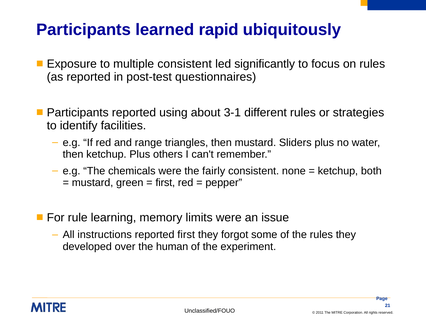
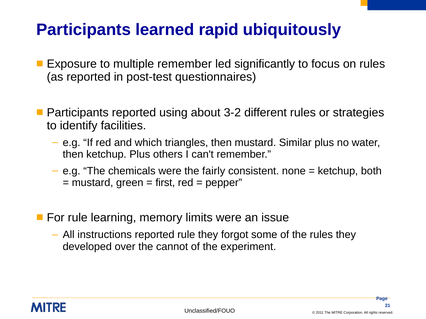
multiple consistent: consistent -> remember
3-1: 3-1 -> 3-2
range: range -> which
Sliders: Sliders -> Similar
reported first: first -> rule
human: human -> cannot
